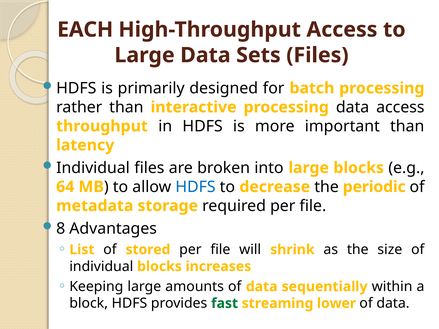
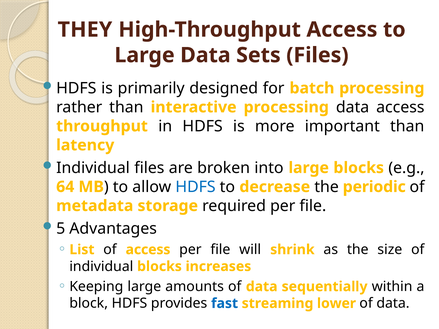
EACH: EACH -> THEY
8: 8 -> 5
of stored: stored -> access
fast colour: green -> blue
